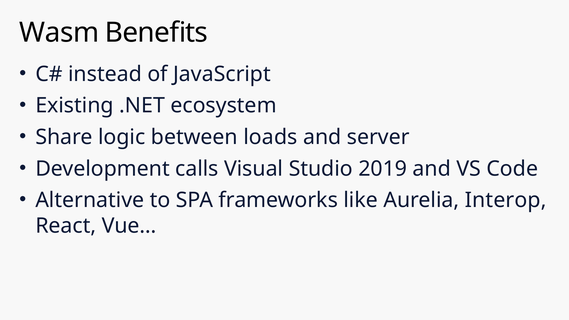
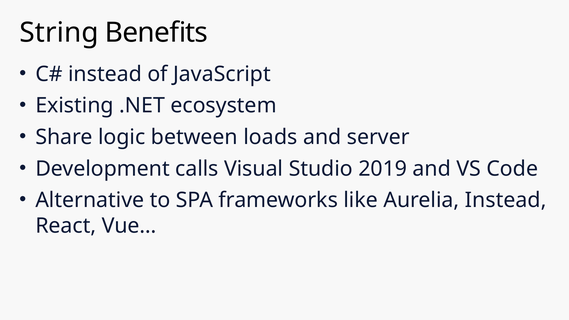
Wasm: Wasm -> String
Aurelia Interop: Interop -> Instead
